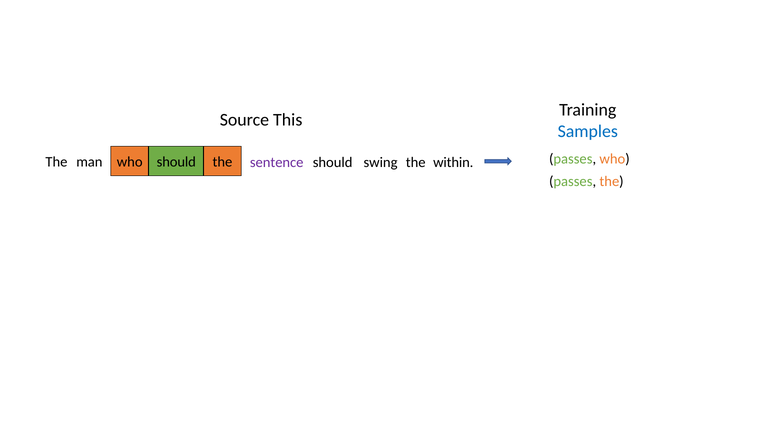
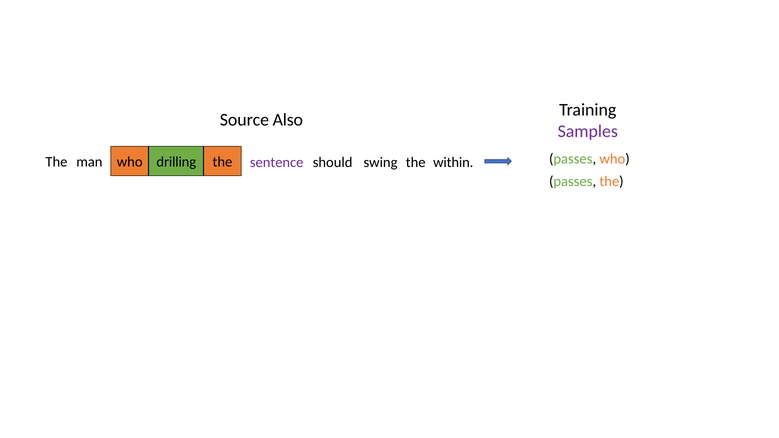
This: This -> Also
Samples colour: blue -> purple
should at (176, 162): should -> drilling
